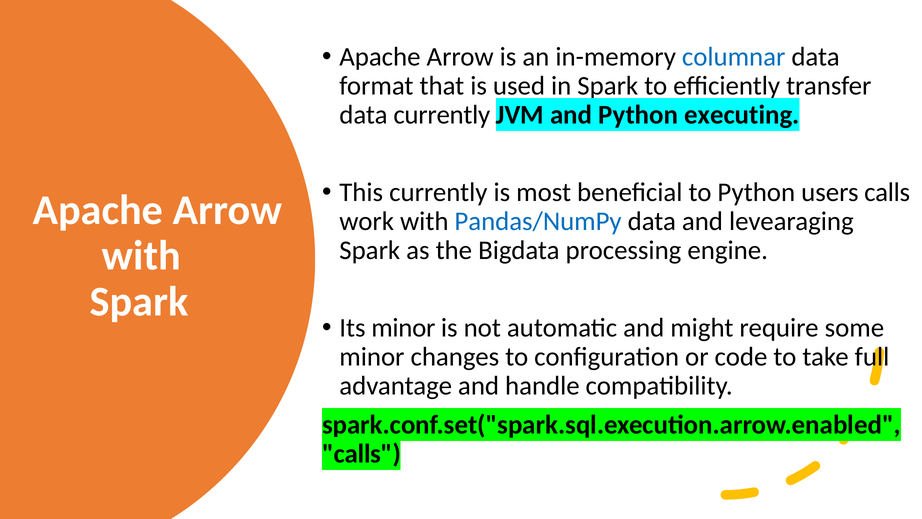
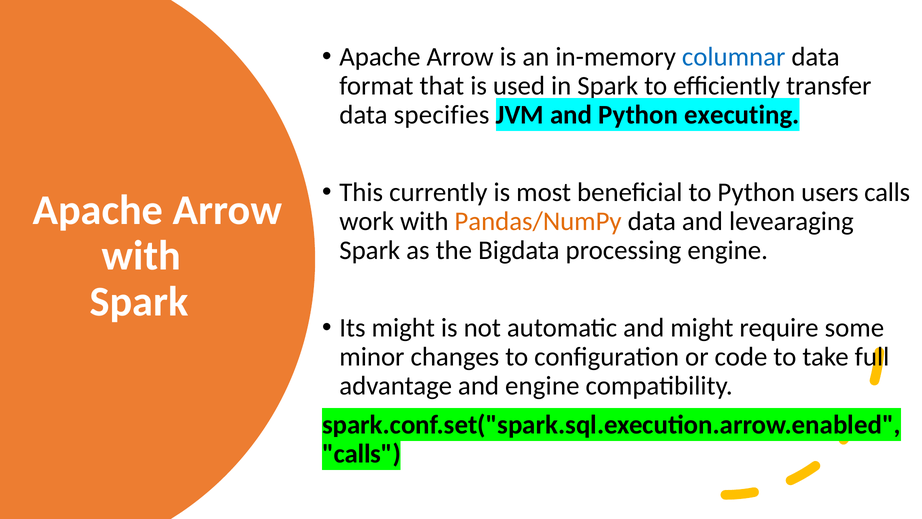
data currently: currently -> specifies
Pandas/NumPy colour: blue -> orange
Its minor: minor -> might
and handle: handle -> engine
